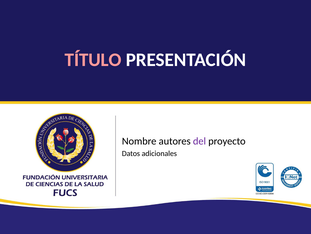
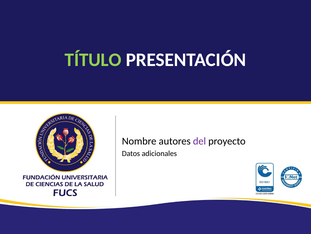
TÍTULO colour: pink -> light green
